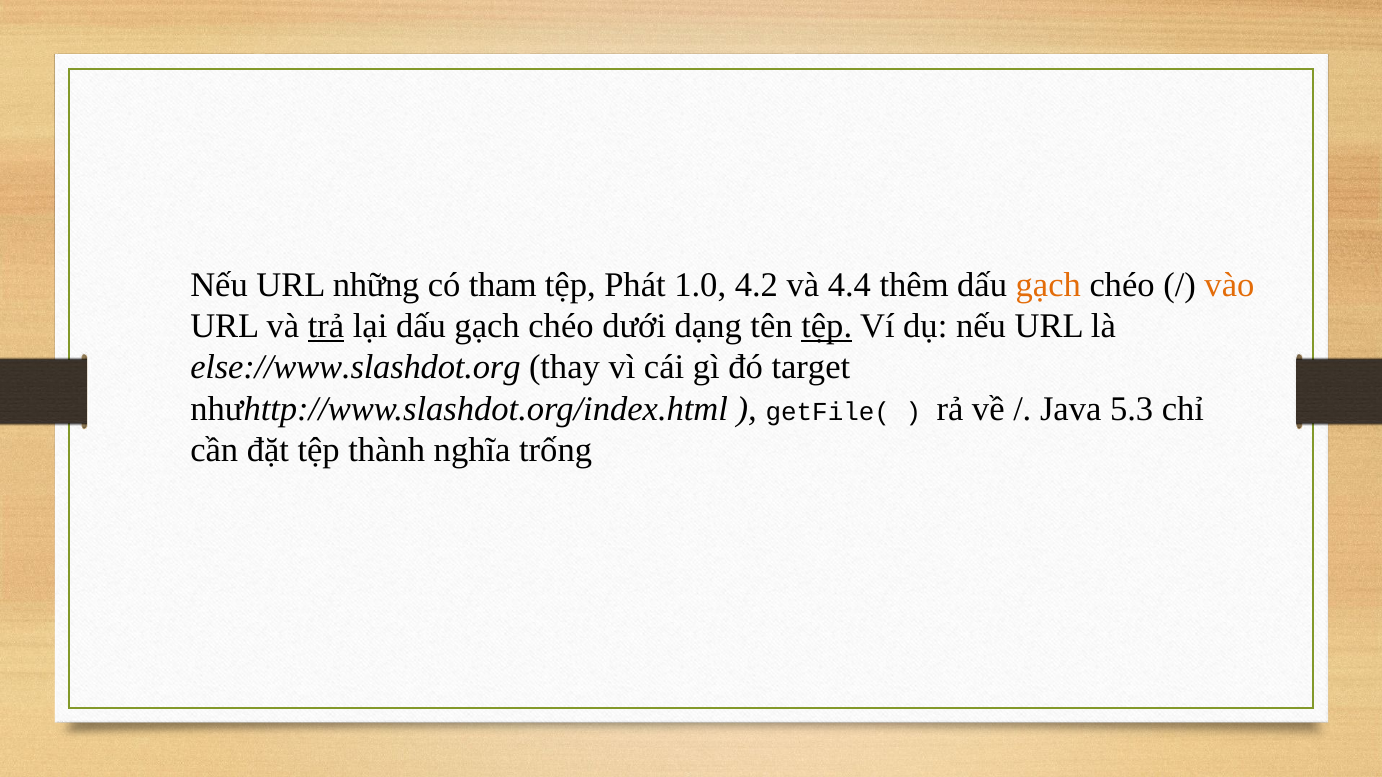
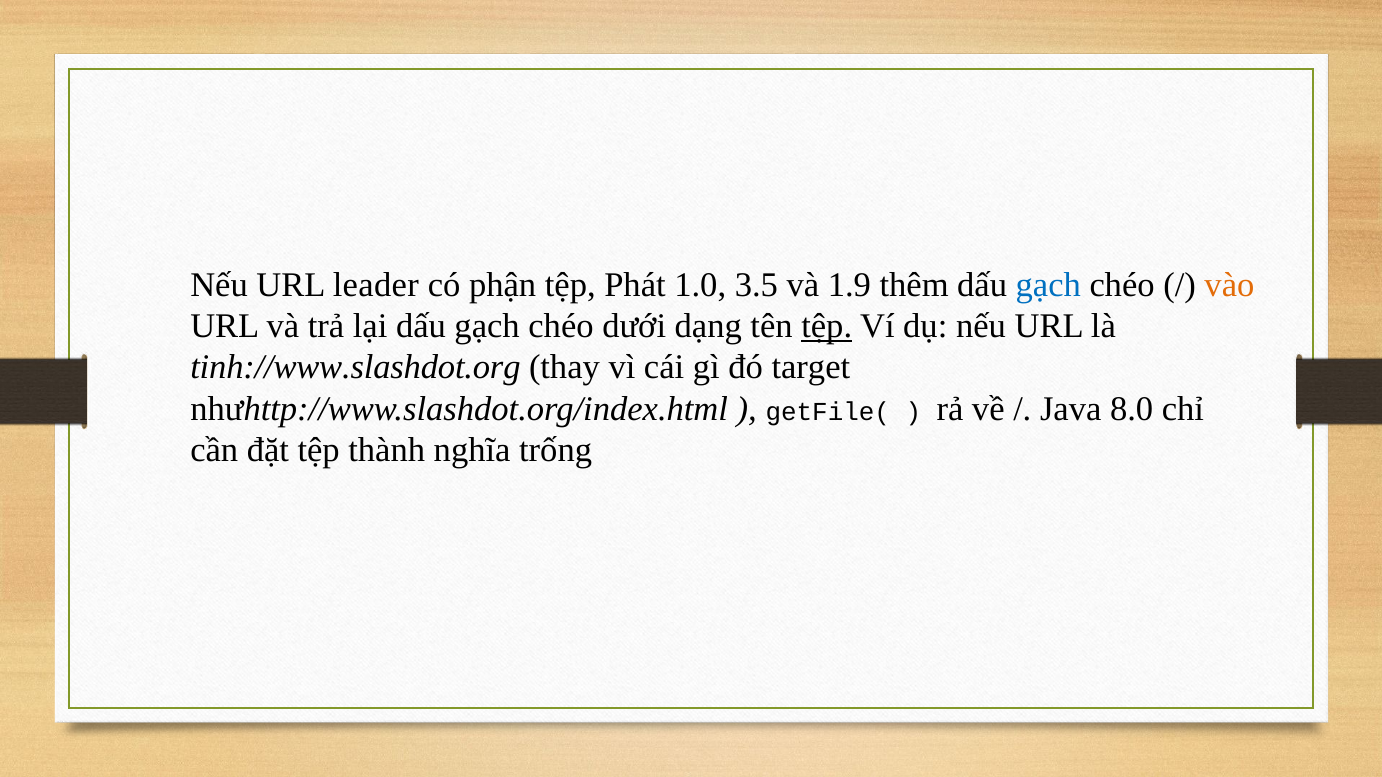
những: những -> leader
tham: tham -> phận
4.2: 4.2 -> 3.5
4.4: 4.4 -> 1.9
gạch at (1048, 285) colour: orange -> blue
trả underline: present -> none
else://www.slashdot.org: else://www.slashdot.org -> tinh://www.slashdot.org
5.3: 5.3 -> 8.0
